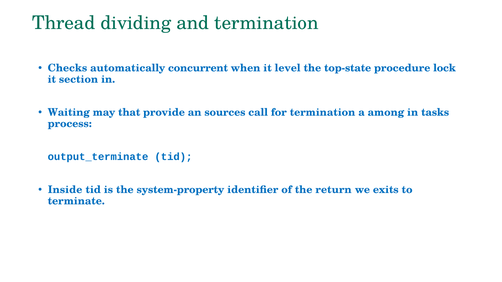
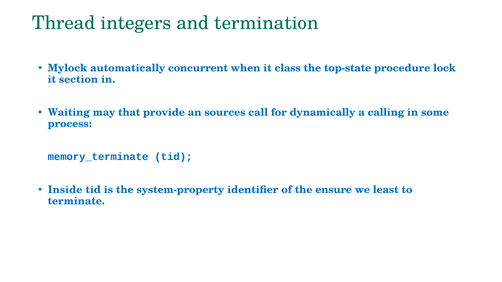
dividing: dividing -> integers
Checks: Checks -> Mylock
level: level -> class
for termination: termination -> dynamically
among: among -> calling
tasks: tasks -> some
output_terminate: output_terminate -> memory_terminate
return: return -> ensure
exits: exits -> least
